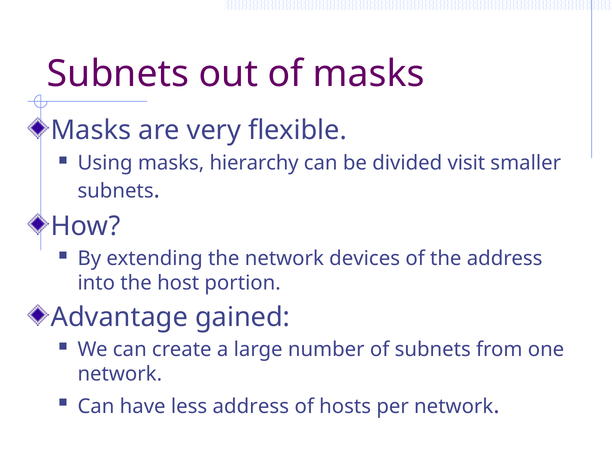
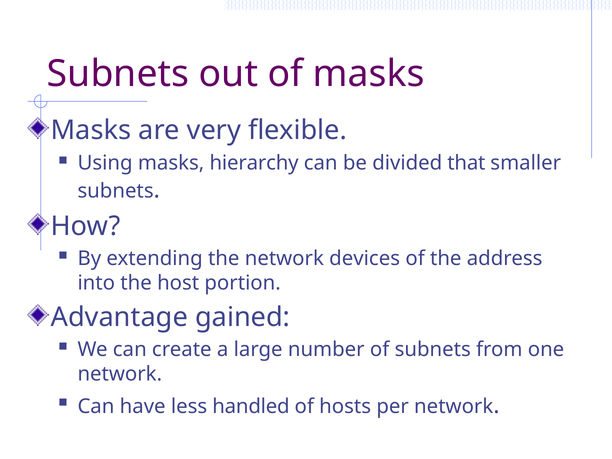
visit: visit -> that
less address: address -> handled
